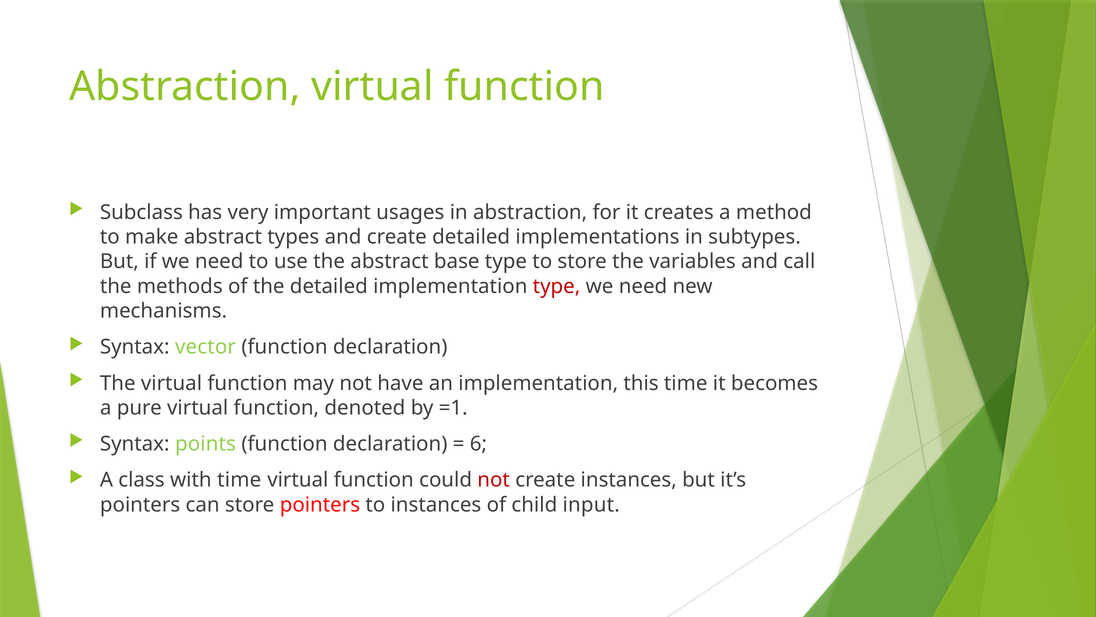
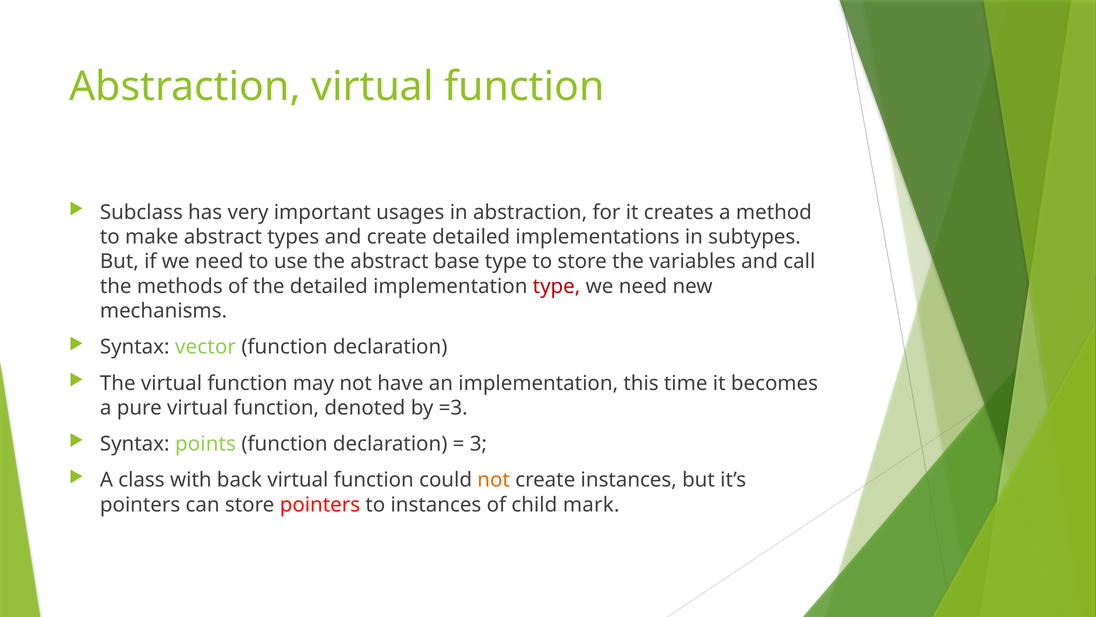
=1: =1 -> =3
6: 6 -> 3
with time: time -> back
not at (494, 480) colour: red -> orange
input: input -> mark
